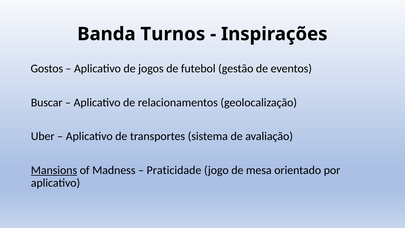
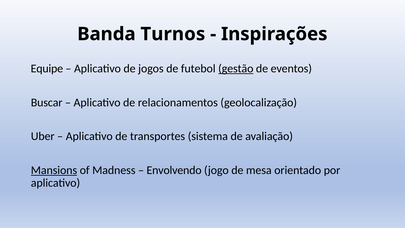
Gostos: Gostos -> Equipe
gestão underline: none -> present
Praticidade: Praticidade -> Envolvendo
